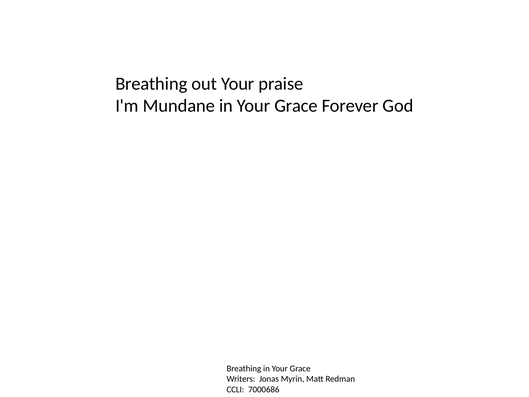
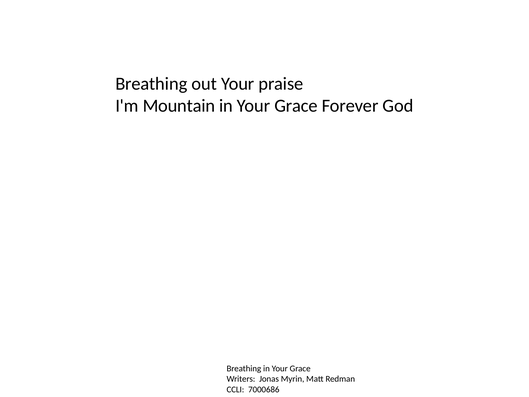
Mundane: Mundane -> Mountain
